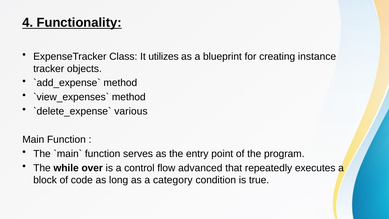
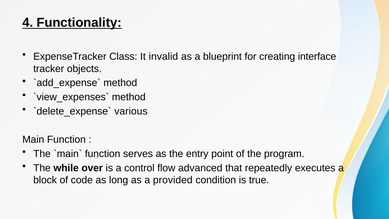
utilizes: utilizes -> invalid
instance: instance -> interface
category: category -> provided
